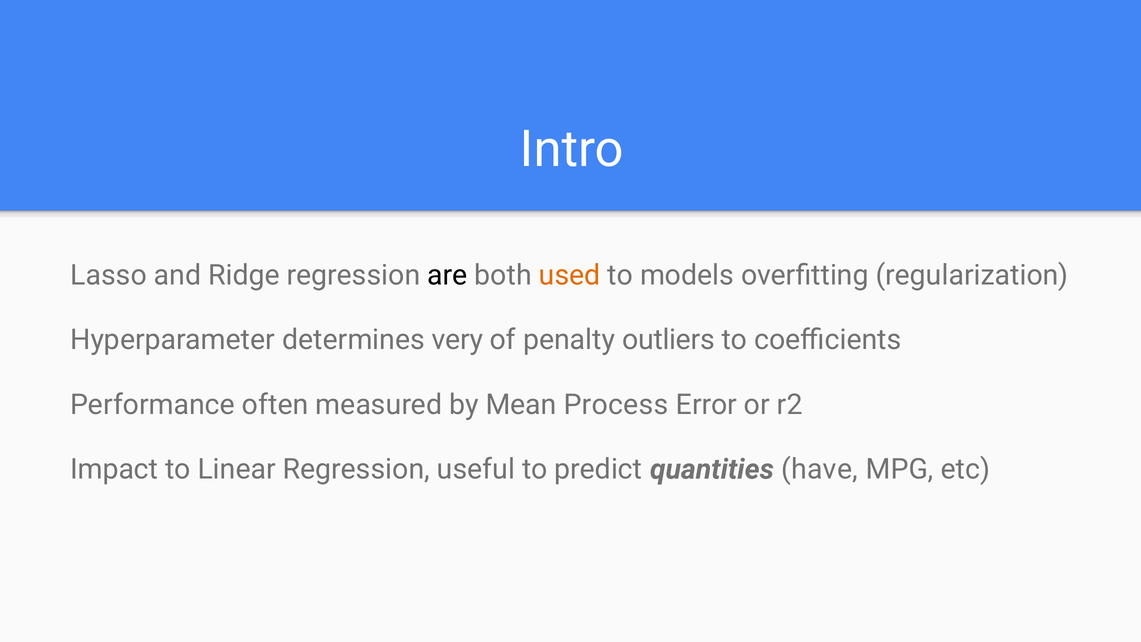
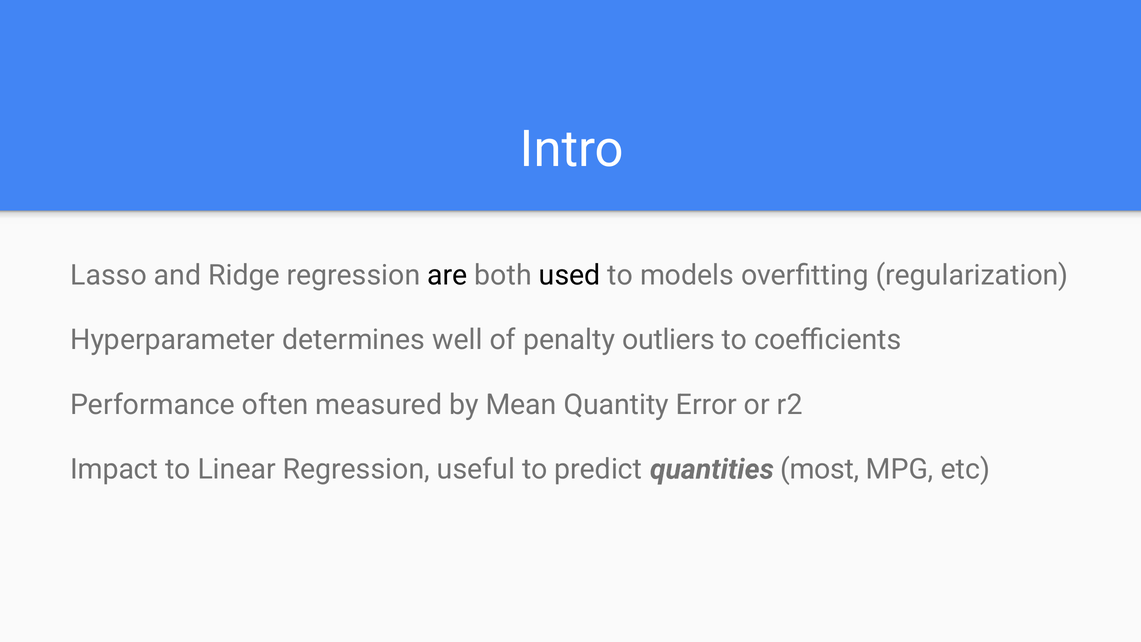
used colour: orange -> black
very: very -> well
Process: Process -> Quantity
have: have -> most
